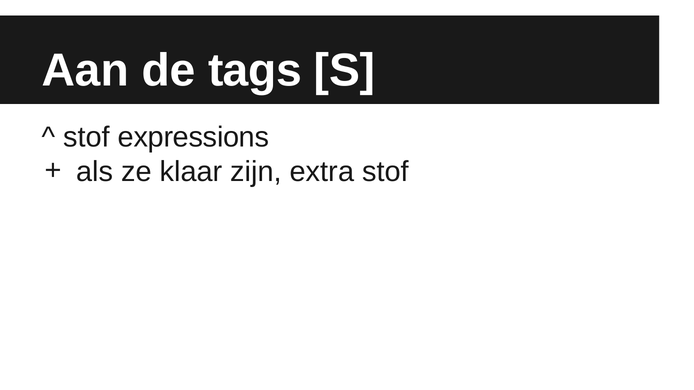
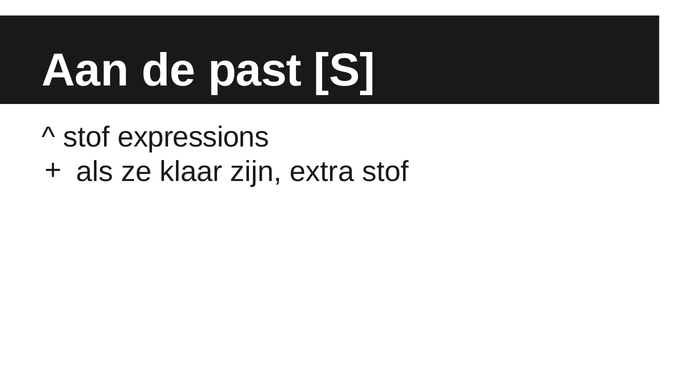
tags: tags -> past
